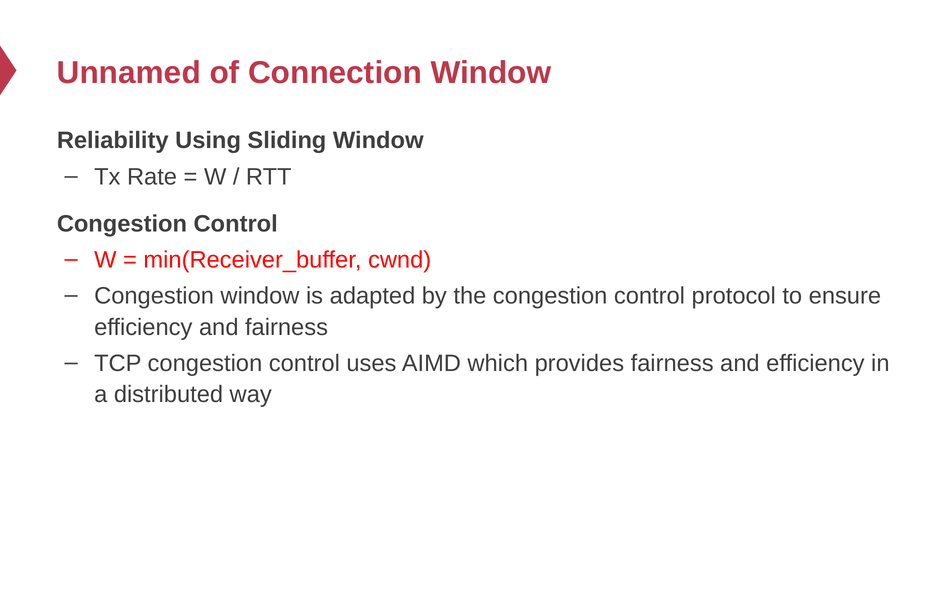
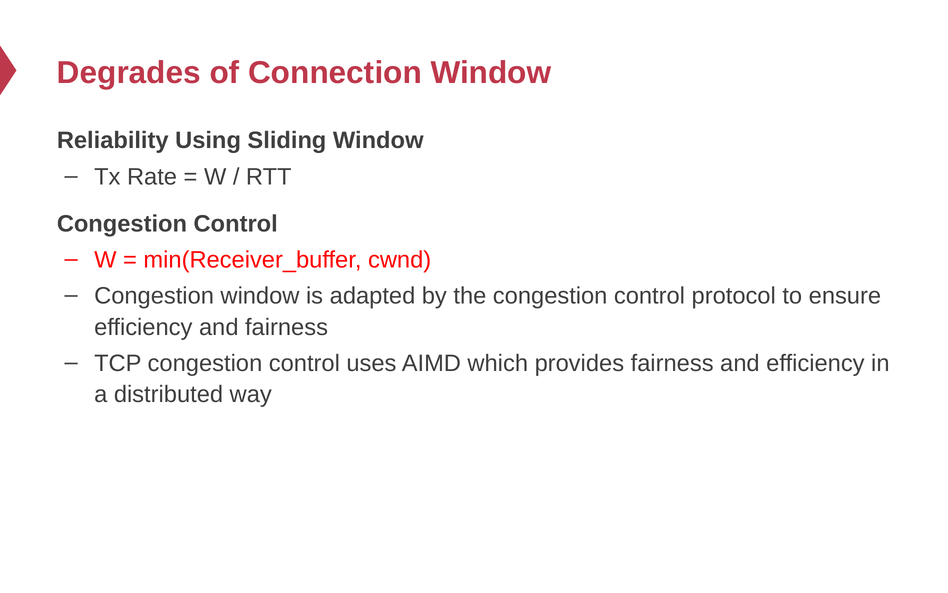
Unnamed: Unnamed -> Degrades
